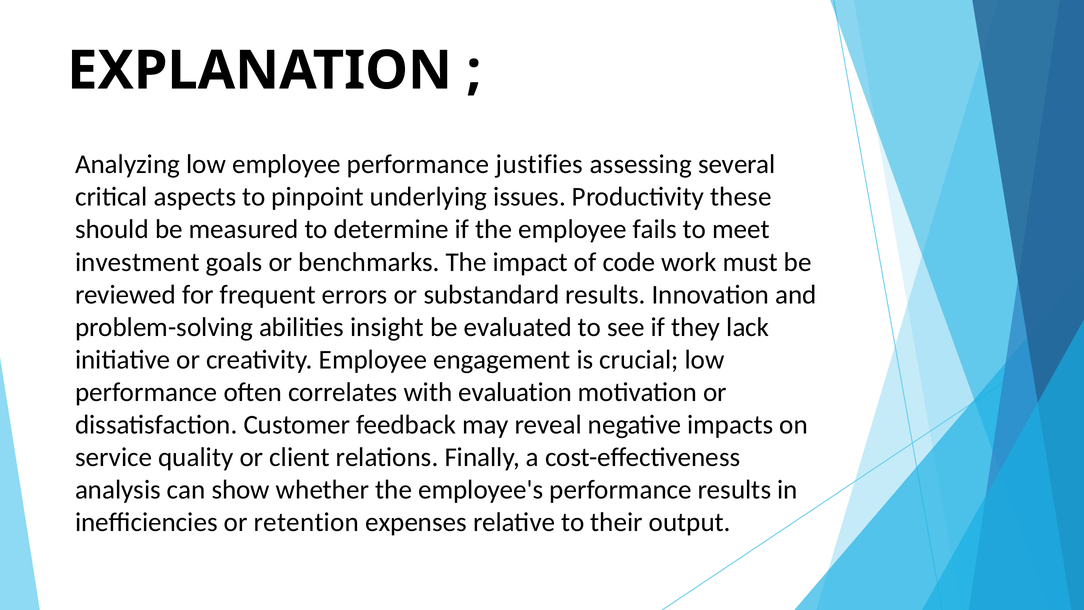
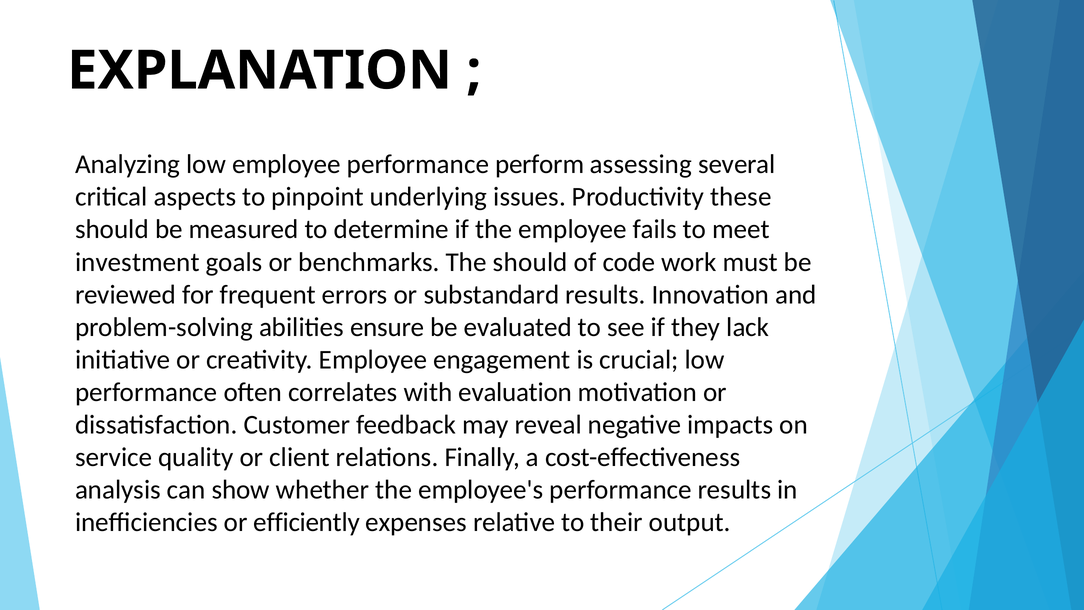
justifies: justifies -> perform
The impact: impact -> should
insight: insight -> ensure
retention: retention -> efficiently
